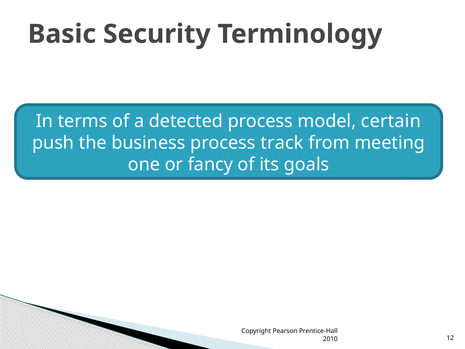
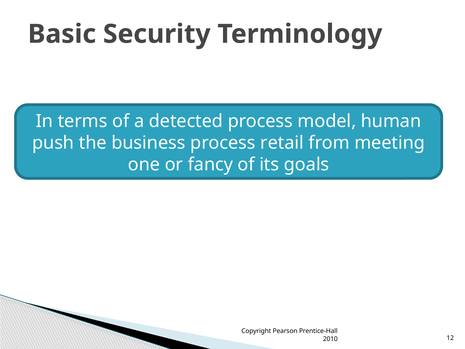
certain: certain -> human
track: track -> retail
